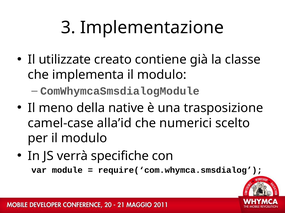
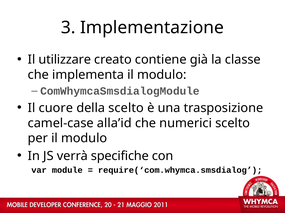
utilizzate: utilizzate -> utilizzare
meno: meno -> cuore
della native: native -> scelto
